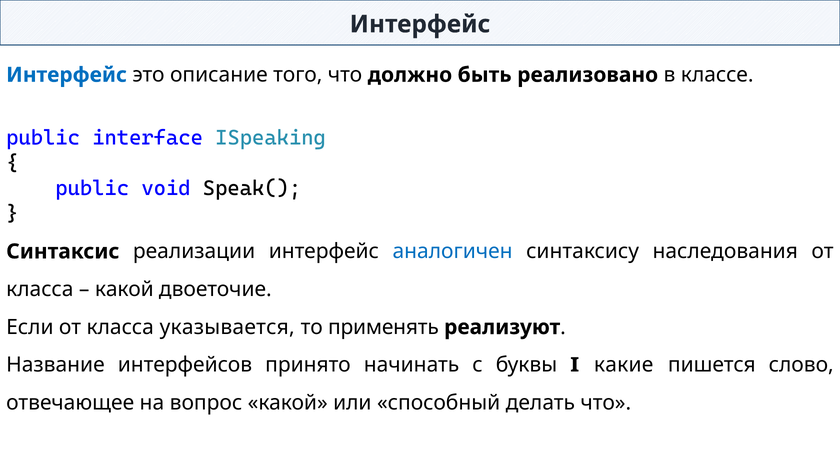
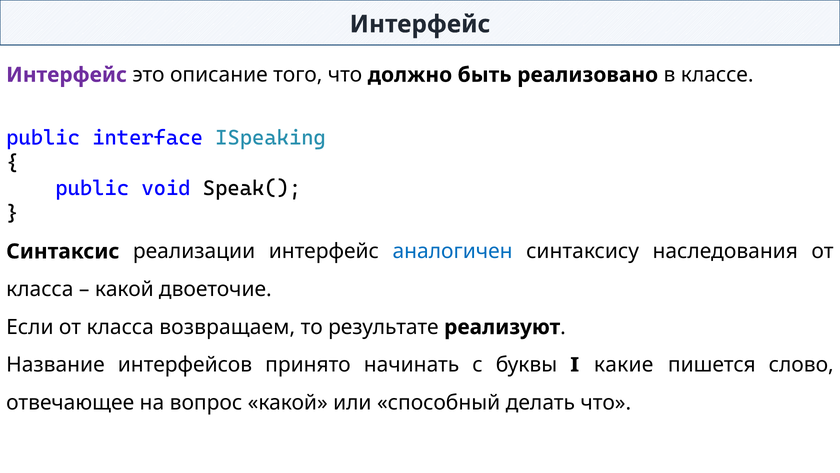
Интерфейс at (67, 75) colour: blue -> purple
указывается: указывается -> возвращаем
применять: применять -> результате
